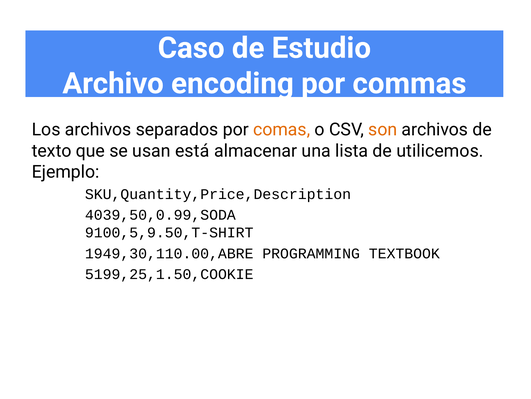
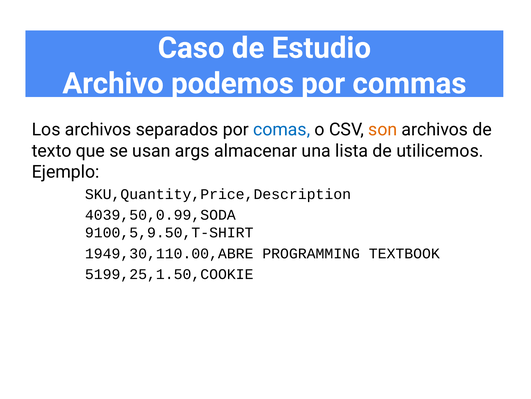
encoding: encoding -> podemos
comas colour: orange -> blue
está: está -> args
